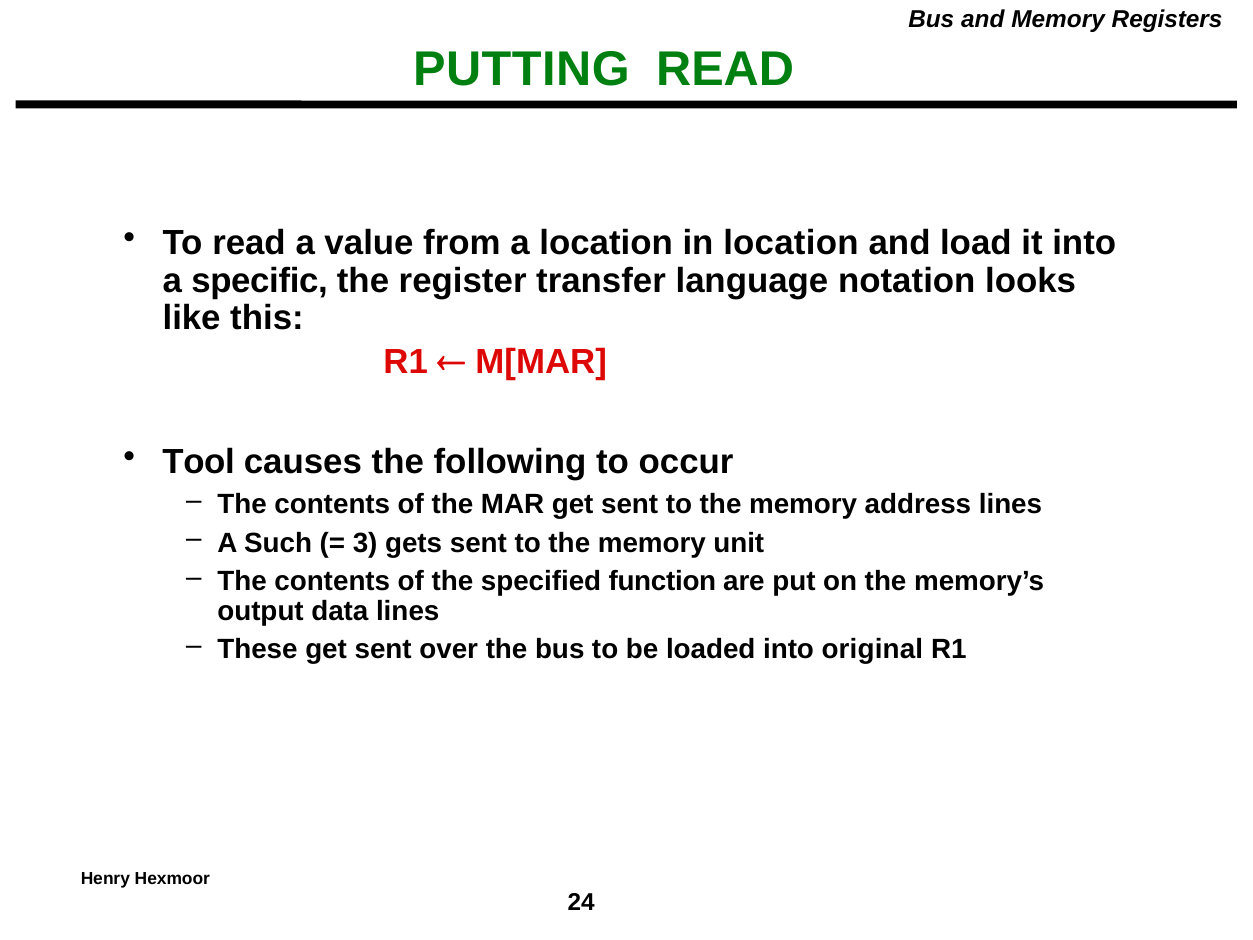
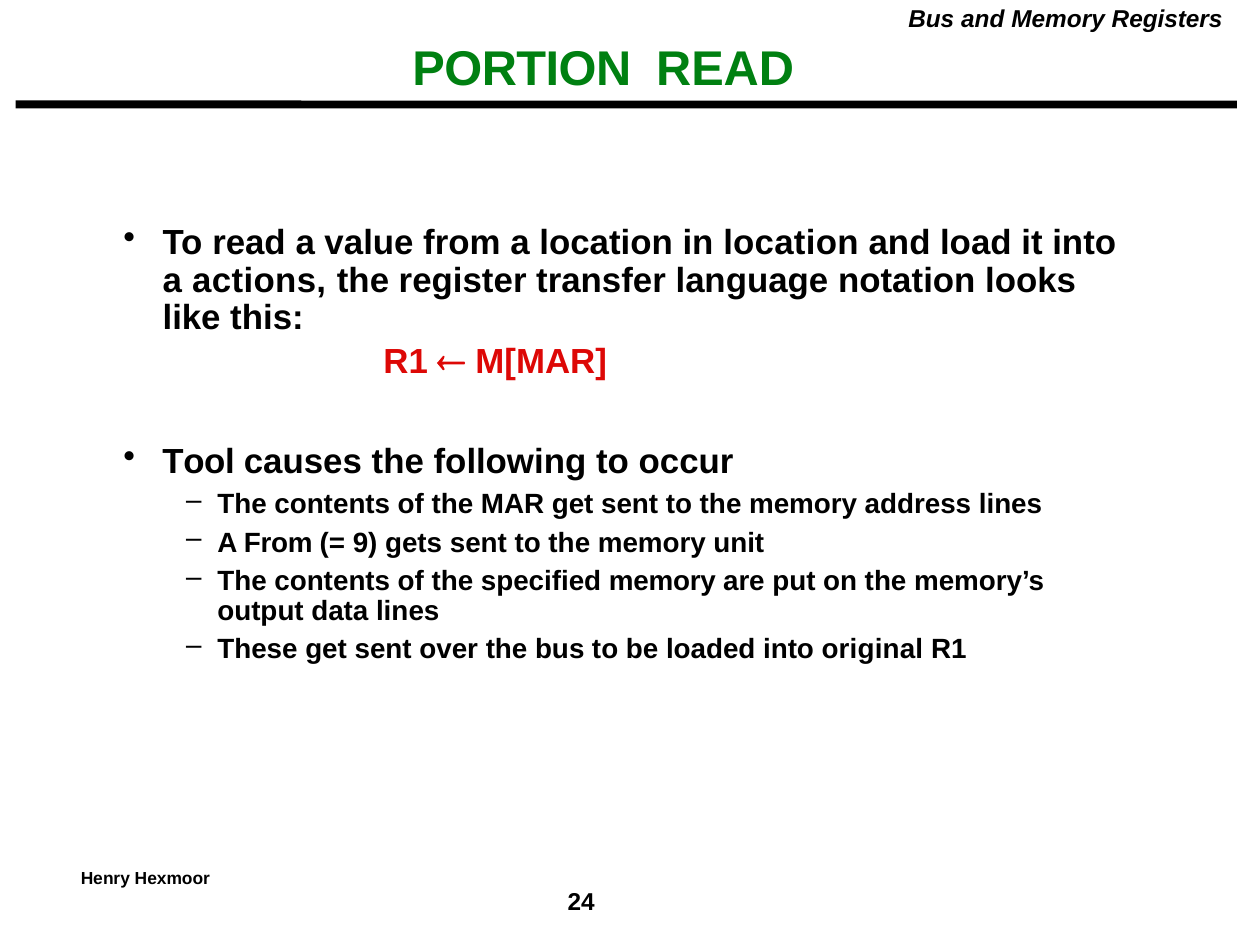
PUTTING: PUTTING -> PORTION
specific: specific -> actions
A Such: Such -> From
3: 3 -> 9
specified function: function -> memory
